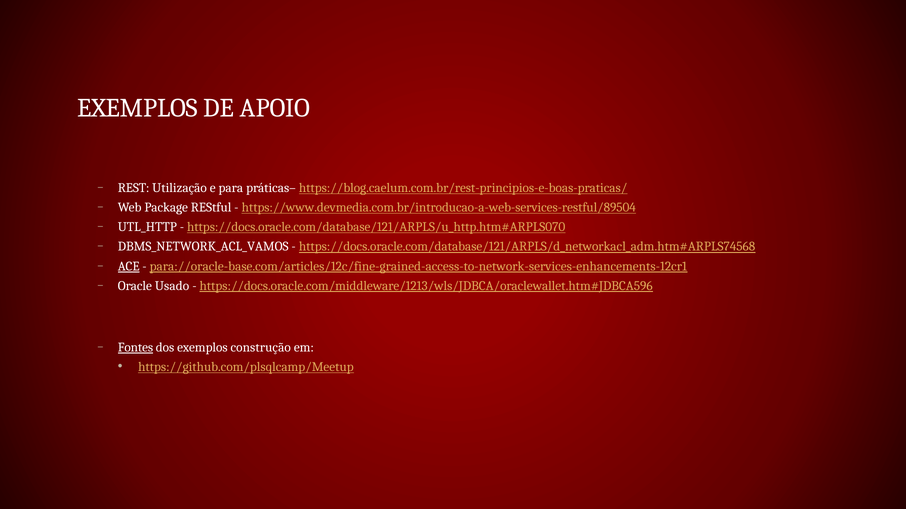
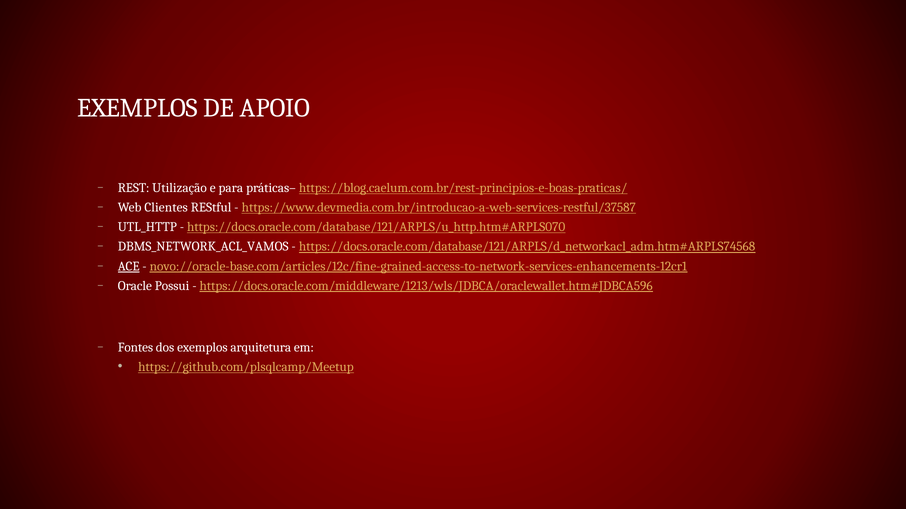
Package: Package -> Clientes
https://www.devmedia.com.br/introducao-a-web-services-restful/89504: https://www.devmedia.com.br/introducao-a-web-services-restful/89504 -> https://www.devmedia.com.br/introducao-a-web-services-restful/37587
para://oracle-base.com/articles/12c/fine-grained-access-to-network-services-enhancements-12cr1: para://oracle-base.com/articles/12c/fine-grained-access-to-network-services-enhancements-12cr1 -> novo://oracle-base.com/articles/12c/fine-grained-access-to-network-services-enhancements-12cr1
Usado: Usado -> Possui
Fontes underline: present -> none
construção: construção -> arquitetura
